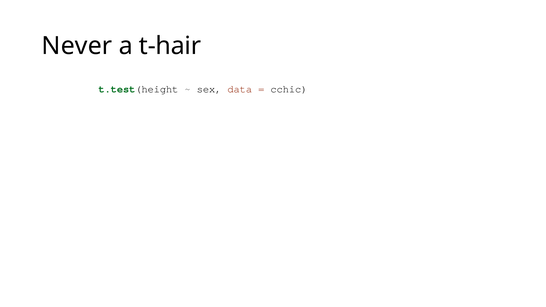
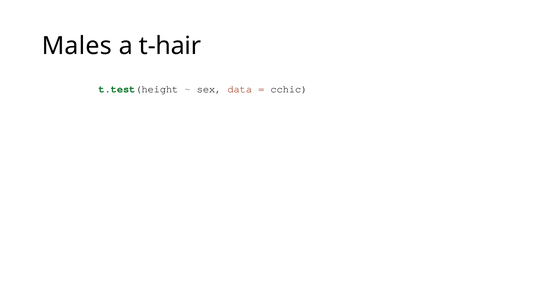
Never: Never -> Males
